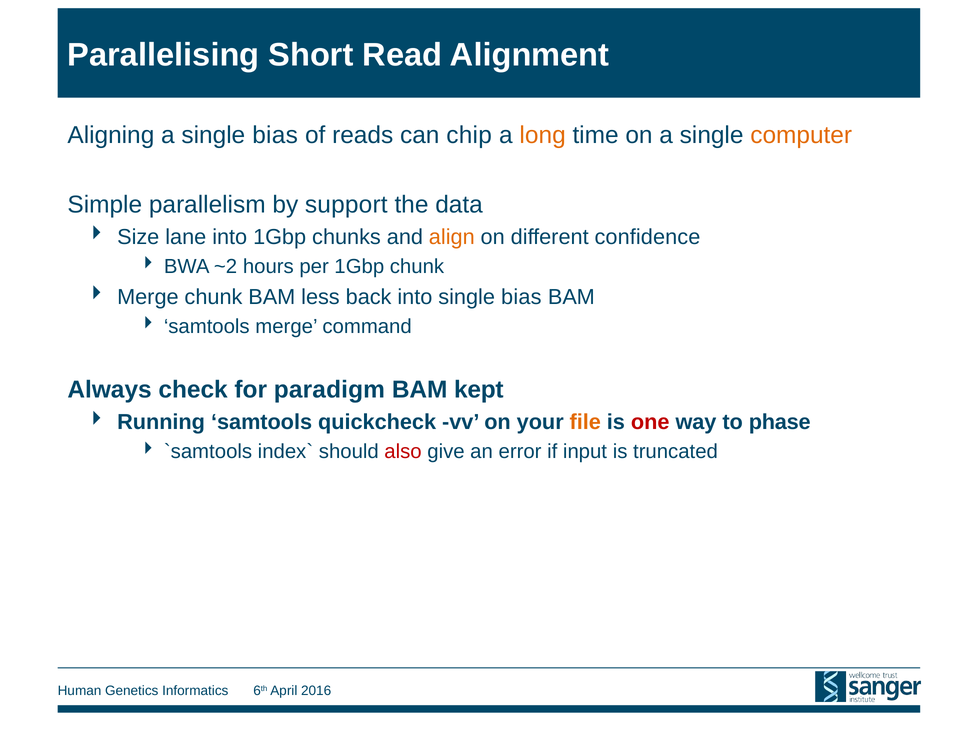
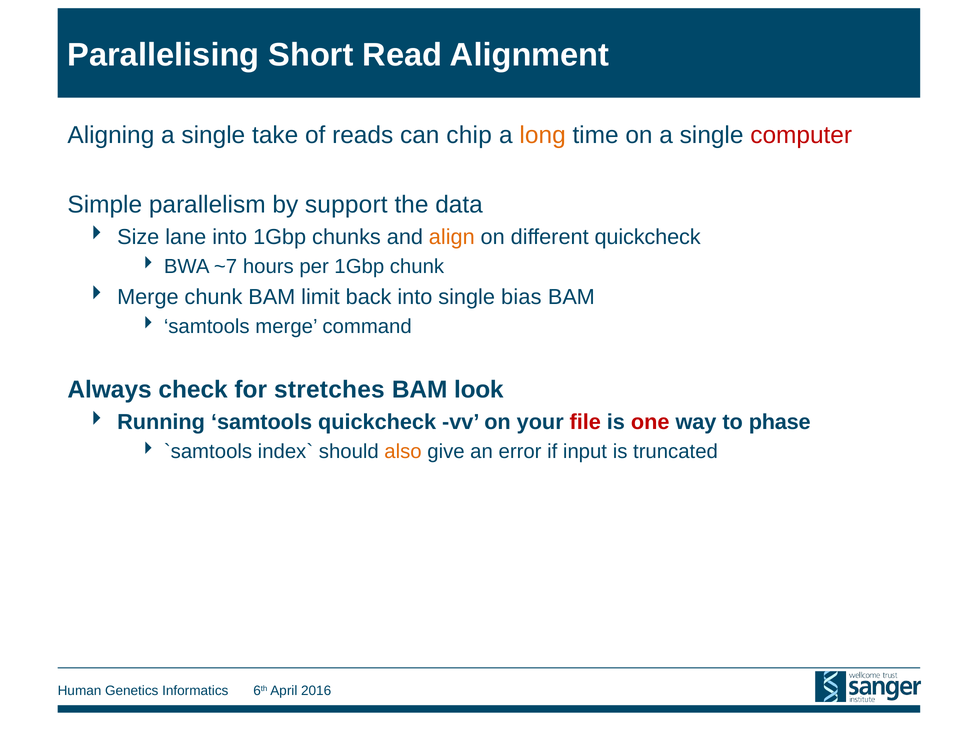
a single bias: bias -> take
computer colour: orange -> red
different confidence: confidence -> quickcheck
~2: ~2 -> ~7
less: less -> limit
paradigm: paradigm -> stretches
kept: kept -> look
file colour: orange -> red
also colour: red -> orange
